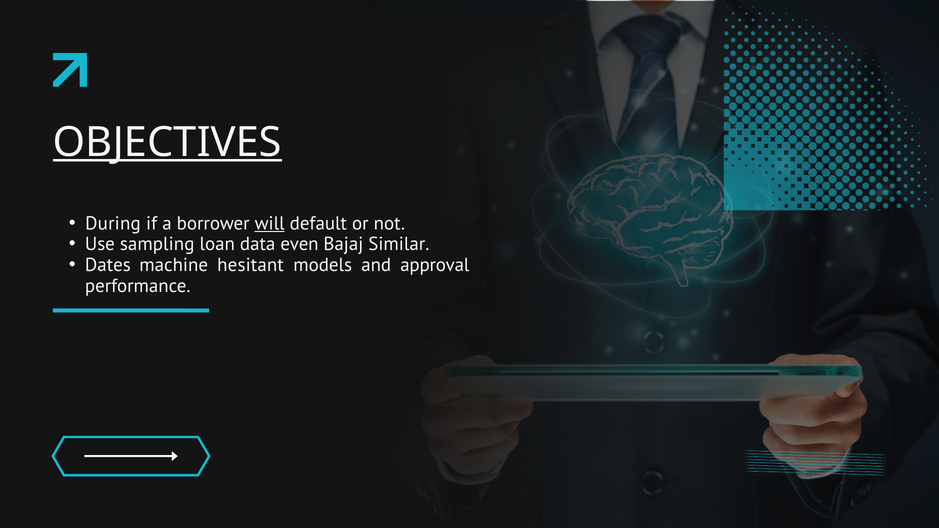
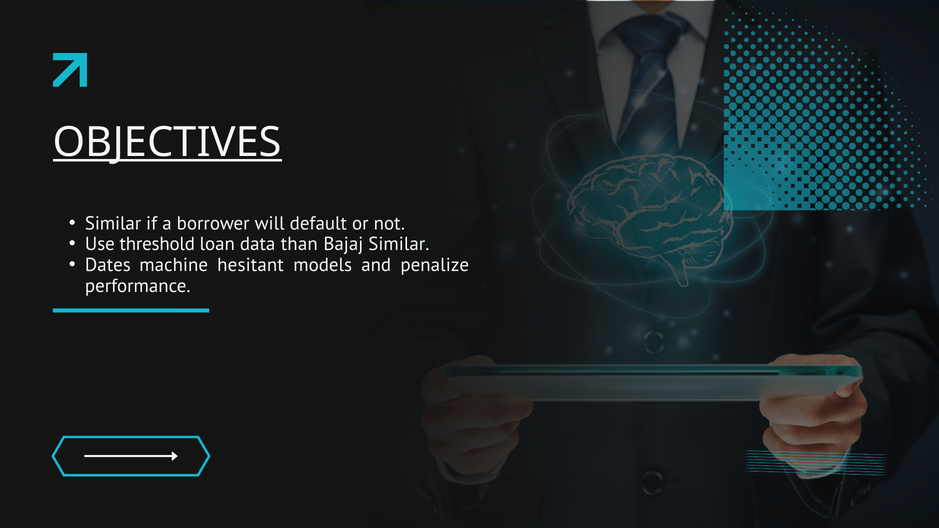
During at (113, 223): During -> Similar
will underline: present -> none
sampling: sampling -> threshold
even: even -> than
approval: approval -> penalize
